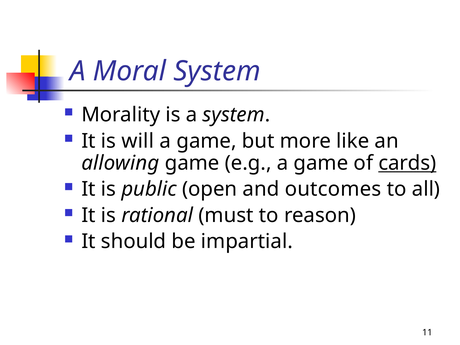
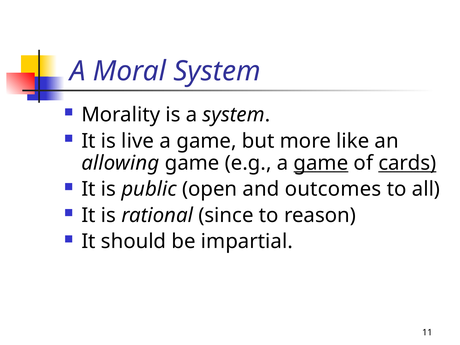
will: will -> live
game at (321, 163) underline: none -> present
must: must -> since
